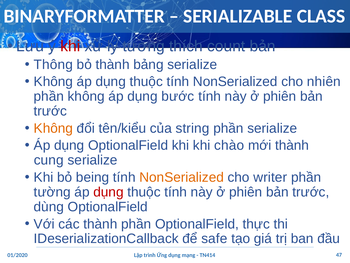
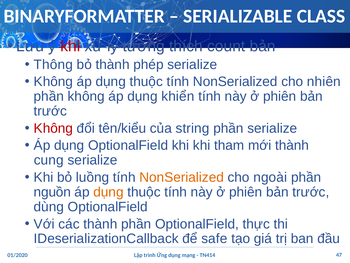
bảng: bảng -> phép
bước: bước -> khiển
Không at (53, 128) colour: orange -> red
chào: chào -> tham
being: being -> luồng
writer: writer -> ngoài
tường: tường -> nguồn
dụng at (108, 192) colour: red -> orange
